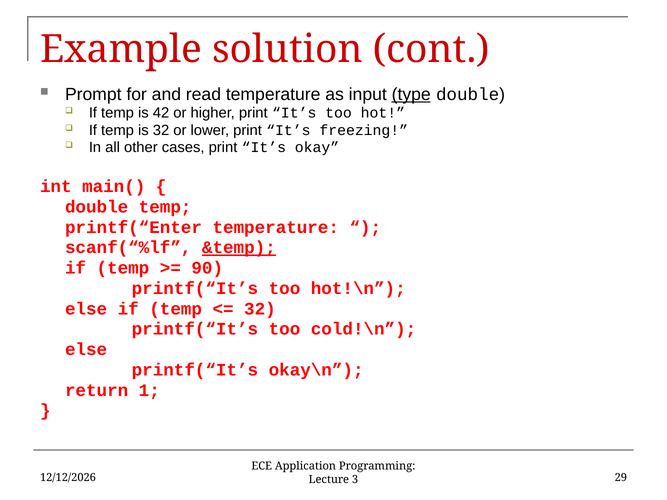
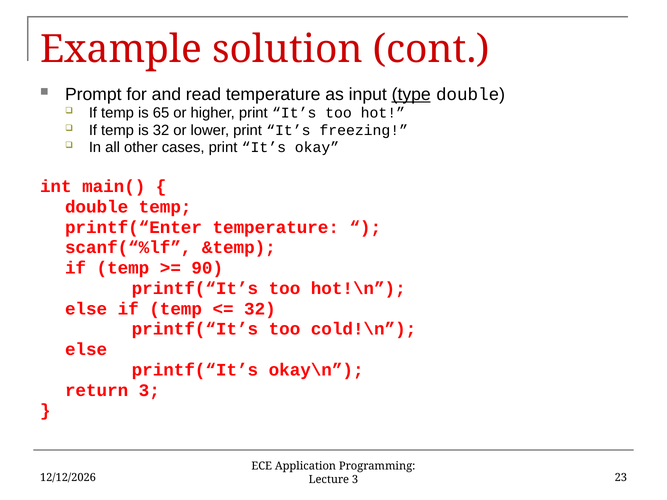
42: 42 -> 65
&temp underline: present -> none
return 1: 1 -> 3
29: 29 -> 23
